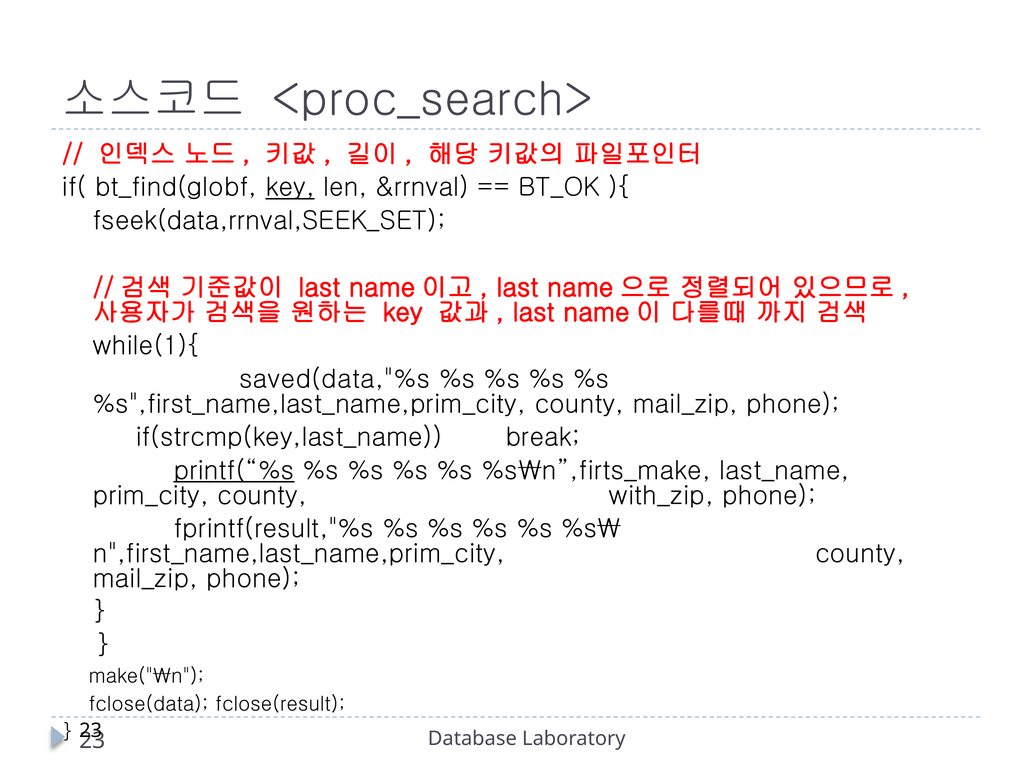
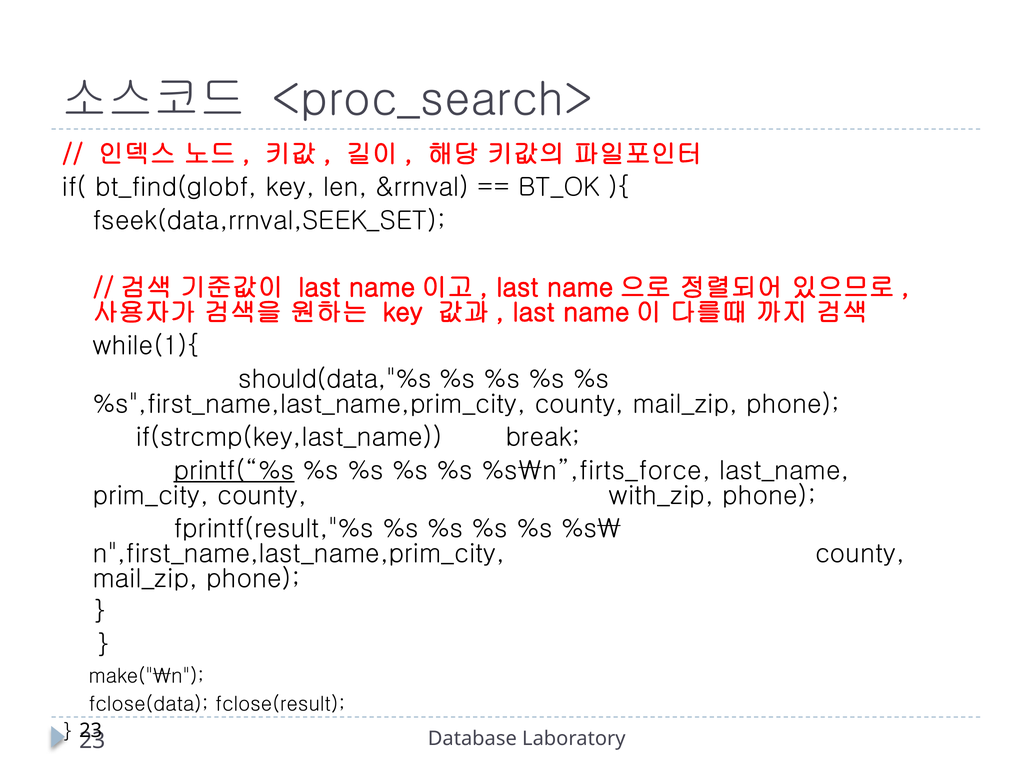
key at (290, 187) underline: present -> none
saved(data,"%s: saved(data,"%s -> should(data,"%s
%s\n”,firts_make: %s\n”,firts_make -> %s\n”,firts_force
